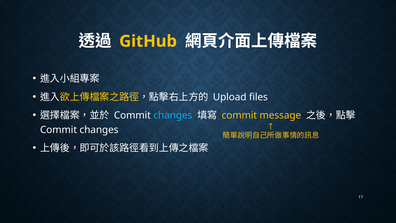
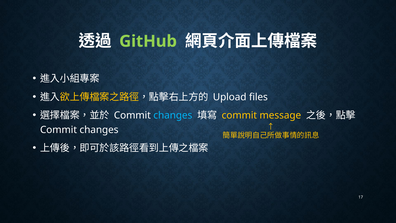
GitHub colour: yellow -> light green
